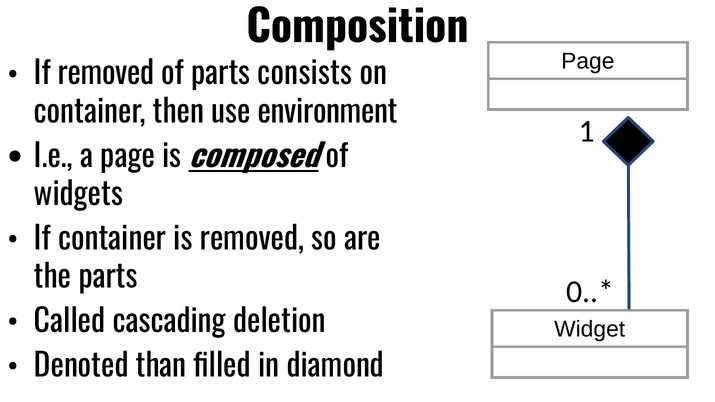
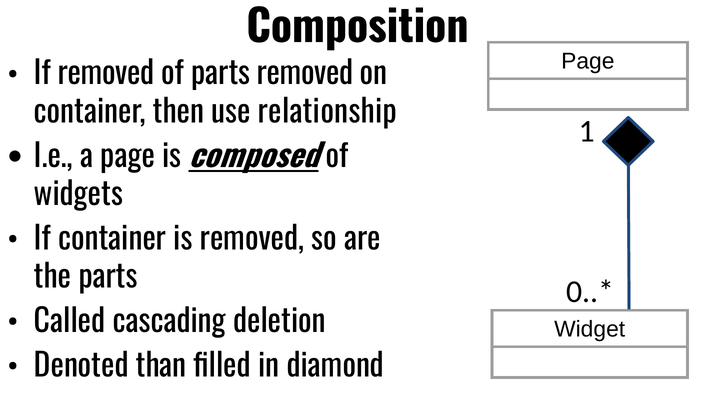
parts consists: consists -> removed
environment: environment -> relationship
